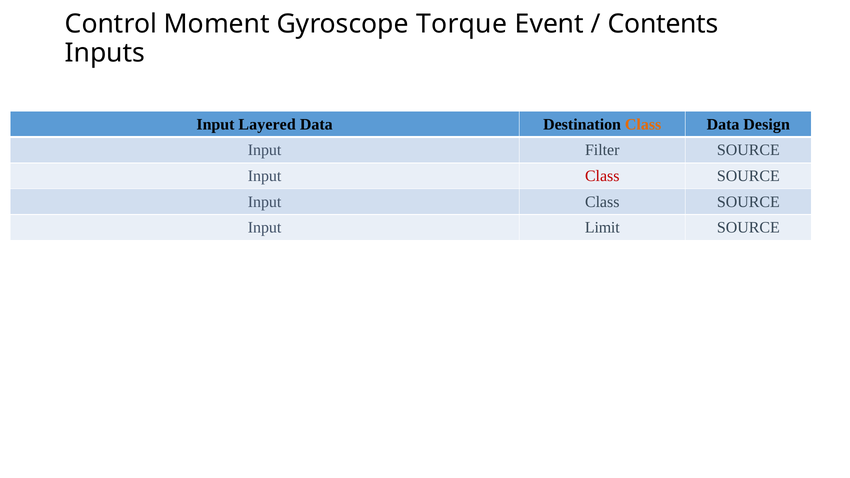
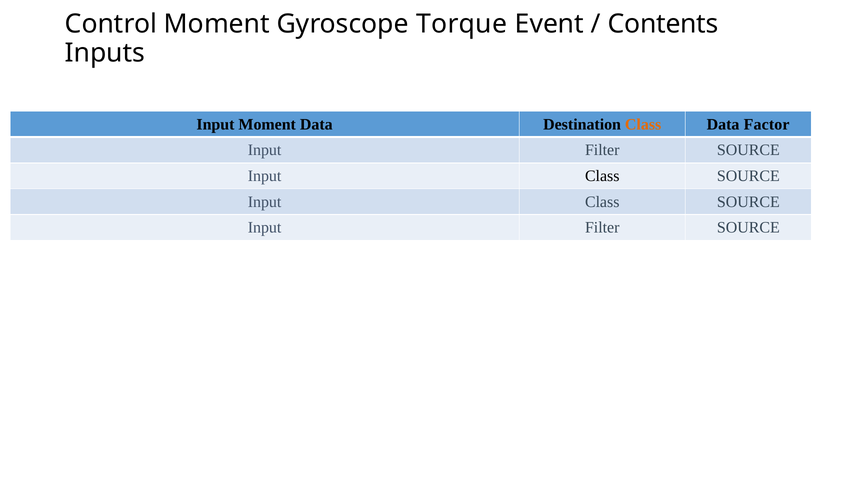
Input Layered: Layered -> Moment
Design: Design -> Factor
Class at (602, 176) colour: red -> black
Limit at (602, 228): Limit -> Filter
